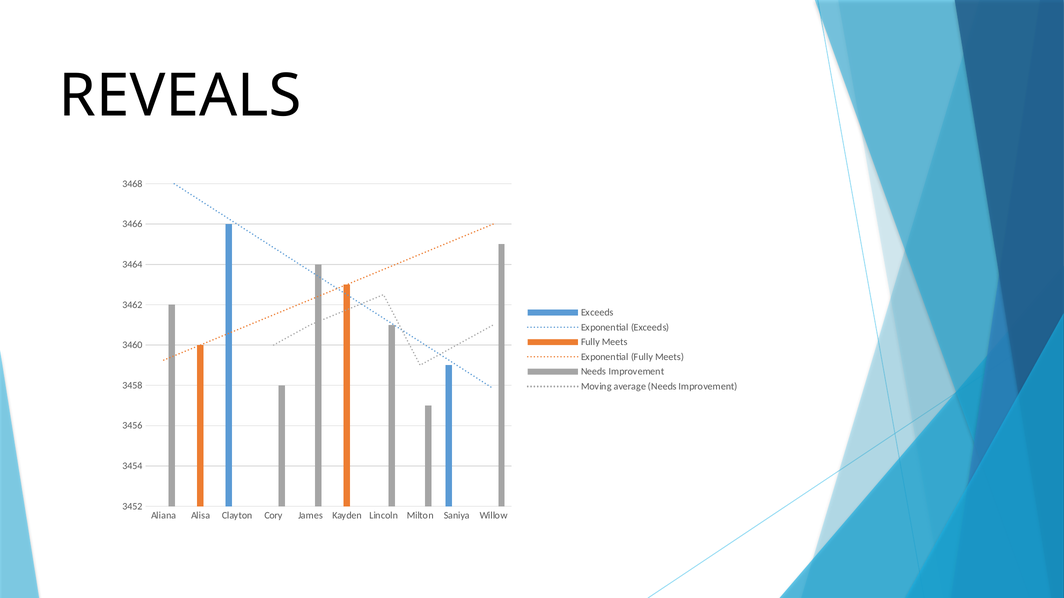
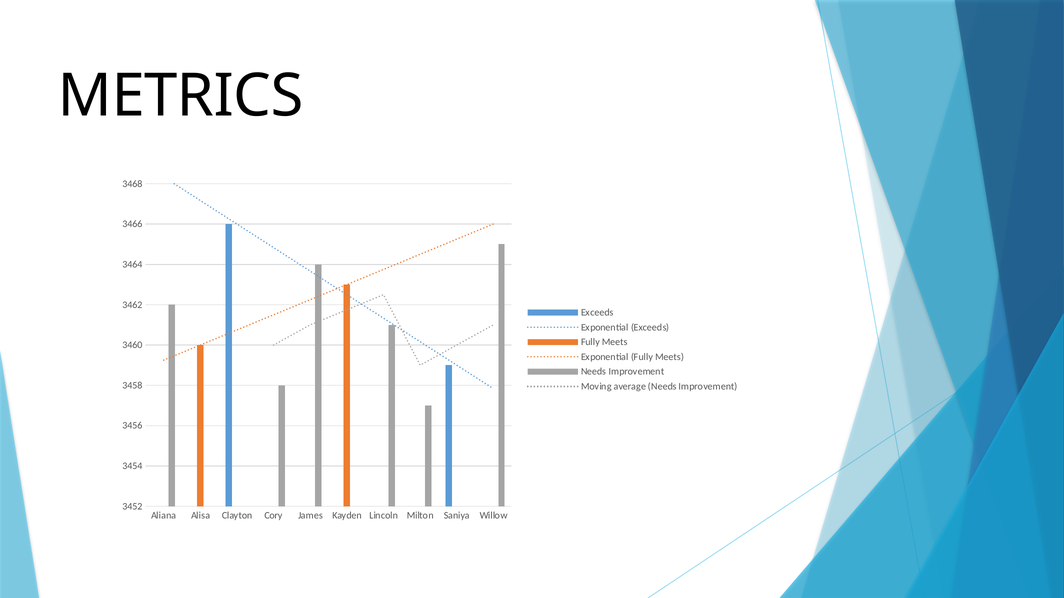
REVEALS: REVEALS -> METRICS
